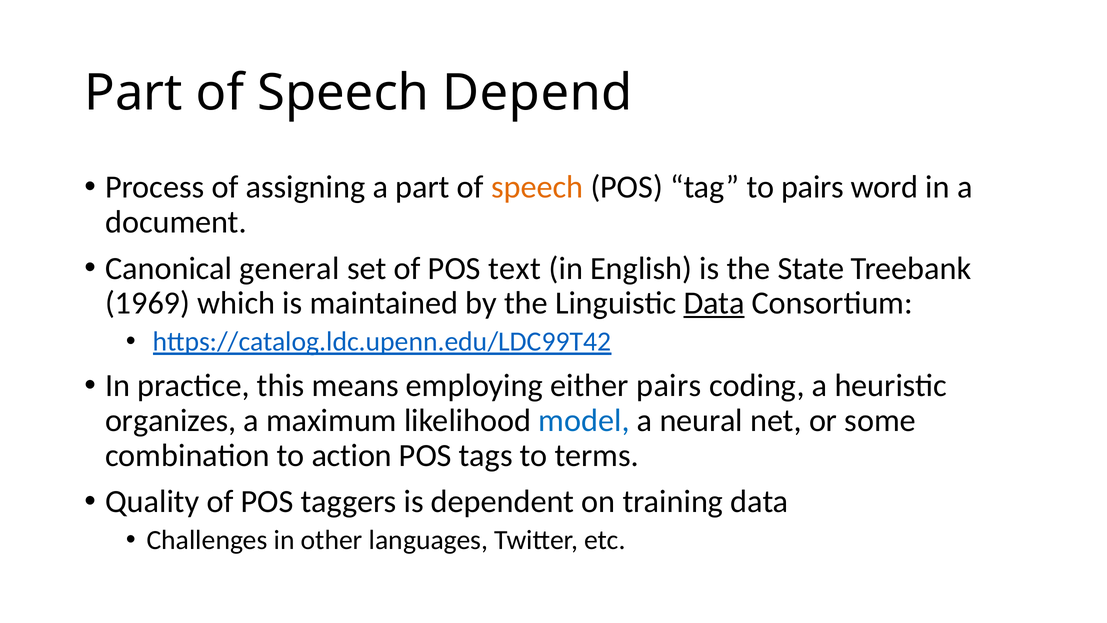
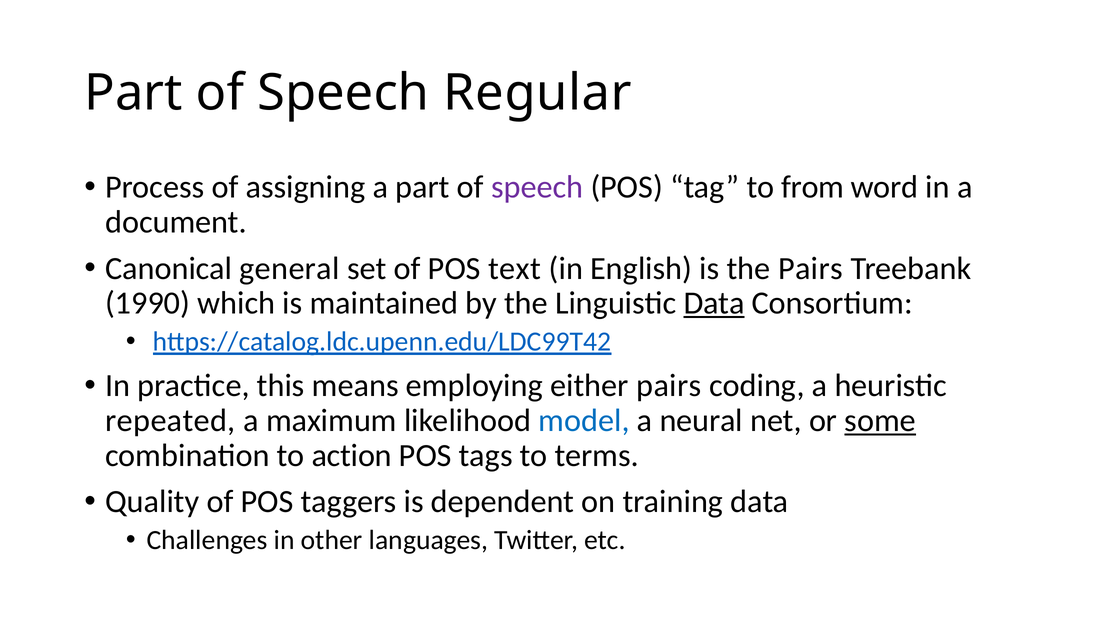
Depend: Depend -> Regular
speech at (537, 187) colour: orange -> purple
to pairs: pairs -> from
the State: State -> Pairs
1969: 1969 -> 1990
organizes: organizes -> repeated
some underline: none -> present
